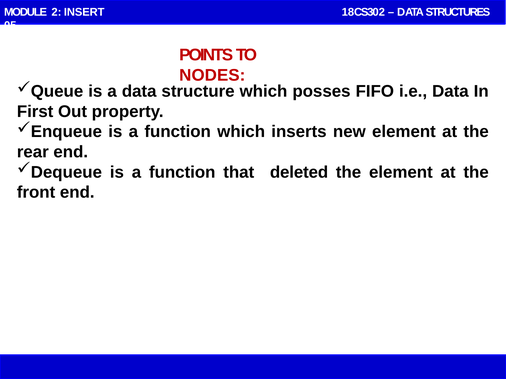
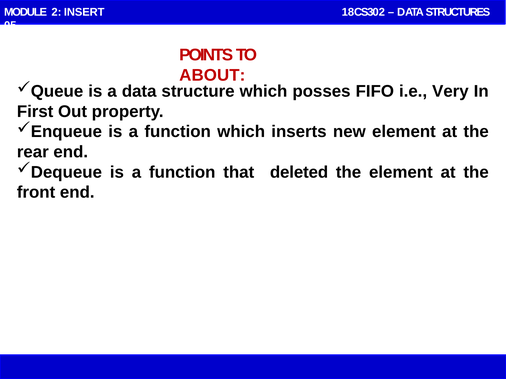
NODES: NODES -> ABOUT
i.e Data: Data -> Very
